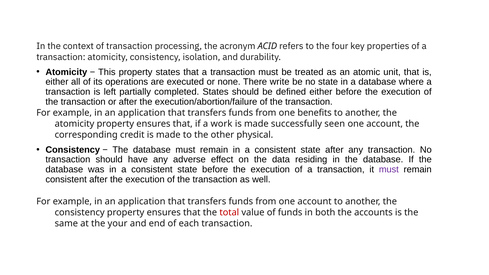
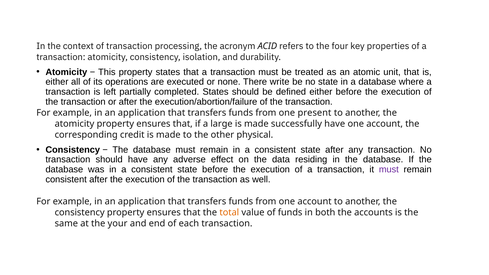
benefits: benefits -> present
work: work -> large
successfully seen: seen -> have
total colour: red -> orange
